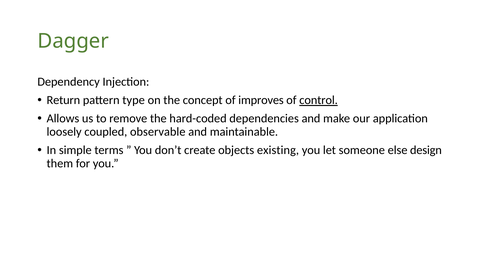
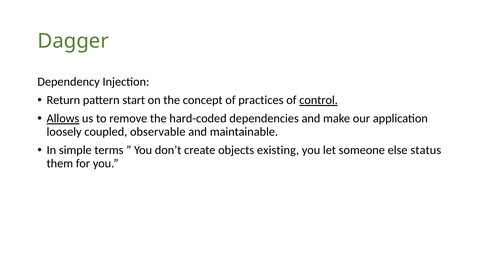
type: type -> start
improves: improves -> practices
Allows underline: none -> present
design: design -> status
